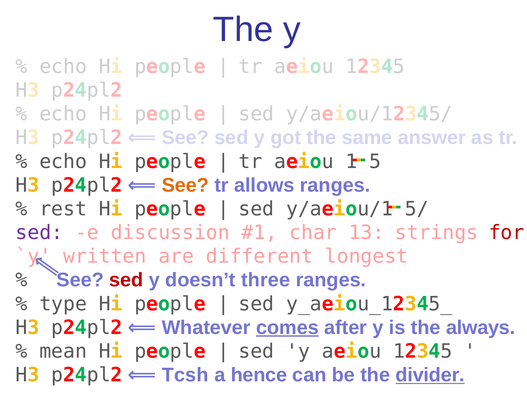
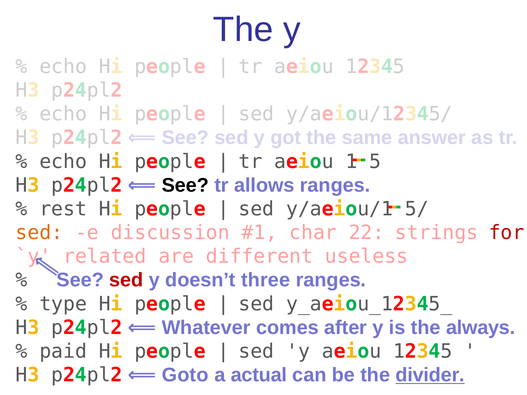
See at (185, 185) colour: orange -> black
sed at (39, 233) colour: purple -> orange
13: 13 -> 22
written: written -> related
longest: longest -> useless
comes underline: present -> none
mean: mean -> paid
Tcsh: Tcsh -> Goto
hence: hence -> actual
